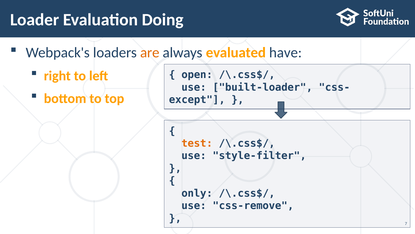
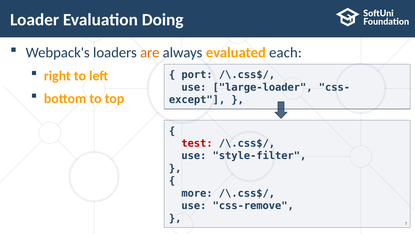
have: have -> each
open: open -> port
built-loader: built-loader -> large-loader
test colour: orange -> red
only: only -> more
